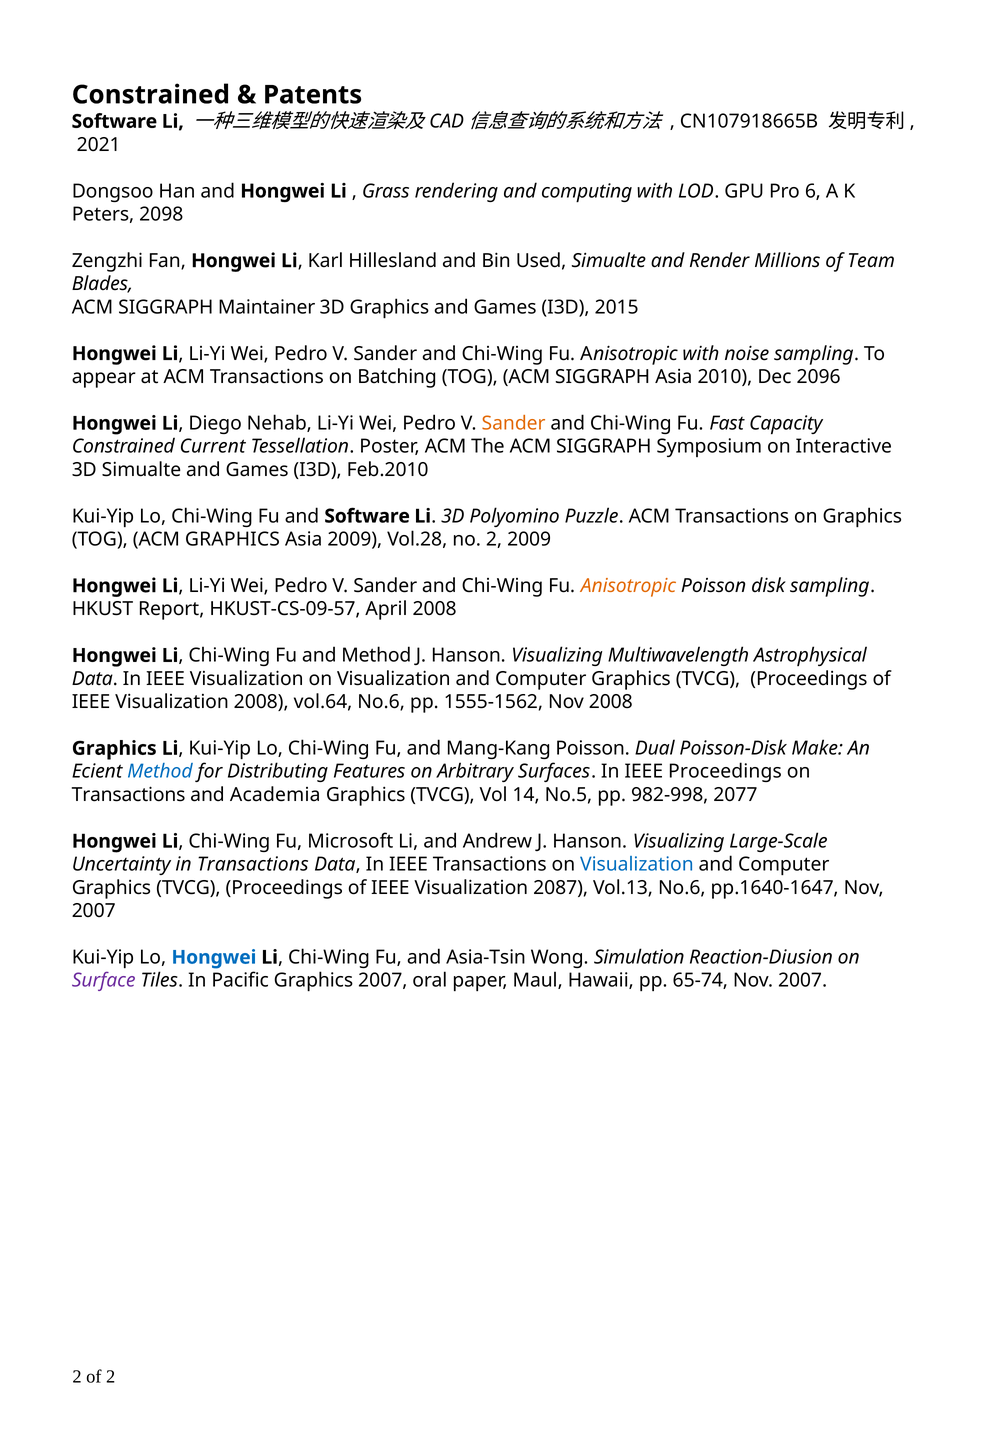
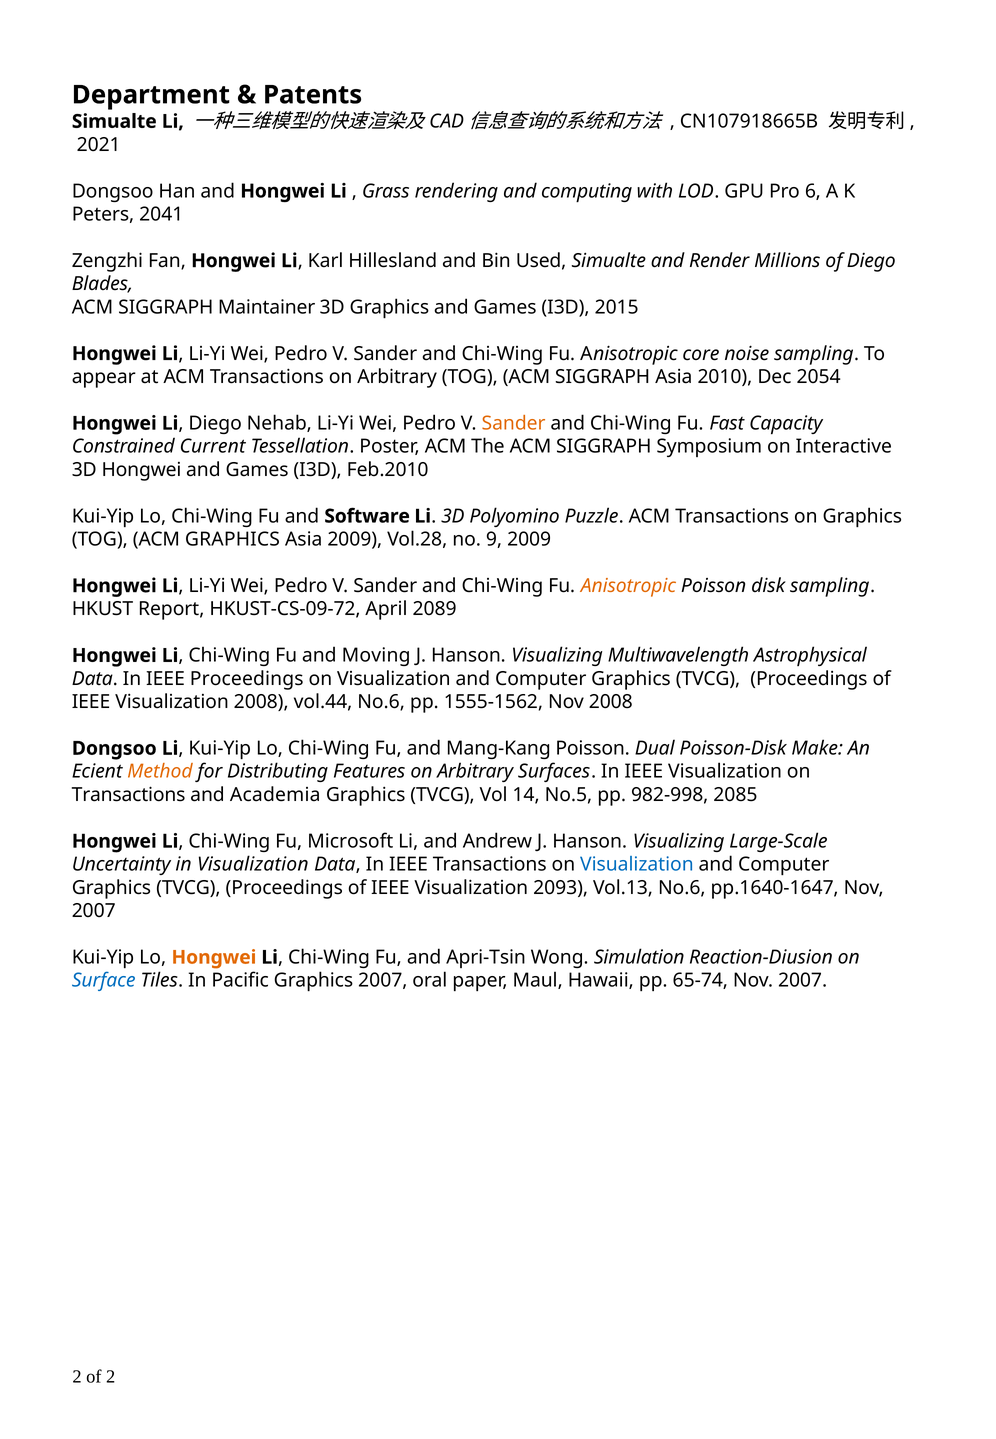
Constrained at (151, 95): Constrained -> Department
Software at (114, 121): Software -> Simualte
2098: 2098 -> 2041
of Team: Team -> Diego
Anisotropic with: with -> core
Transactions on Batching: Batching -> Arbitrary
2096: 2096 -> 2054
3D Simualte: Simualte -> Hongwei
no 2: 2 -> 9
HKUST-CS-09-57: HKUST-CS-09-57 -> HKUST-CS-09-72
April 2008: 2008 -> 2089
and Method: Method -> Moving
In IEEE Visualization: Visualization -> Proceedings
vol.64: vol.64 -> vol.44
Graphics at (114, 748): Graphics -> Dongsoo
Method at (160, 771) colour: blue -> orange
In IEEE Proceedings: Proceedings -> Visualization
2077: 2077 -> 2085
in Transactions: Transactions -> Visualization
2087: 2087 -> 2093
Hongwei at (214, 957) colour: blue -> orange
Asia-Tsin: Asia-Tsin -> Apri-Tsin
Surface colour: purple -> blue
